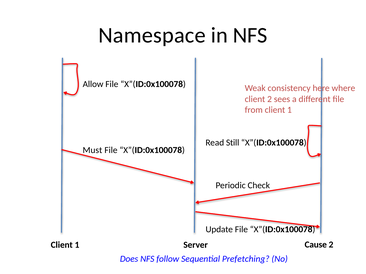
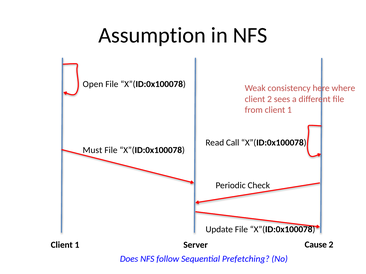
Namespace: Namespace -> Assumption
Allow: Allow -> Open
Still: Still -> Call
